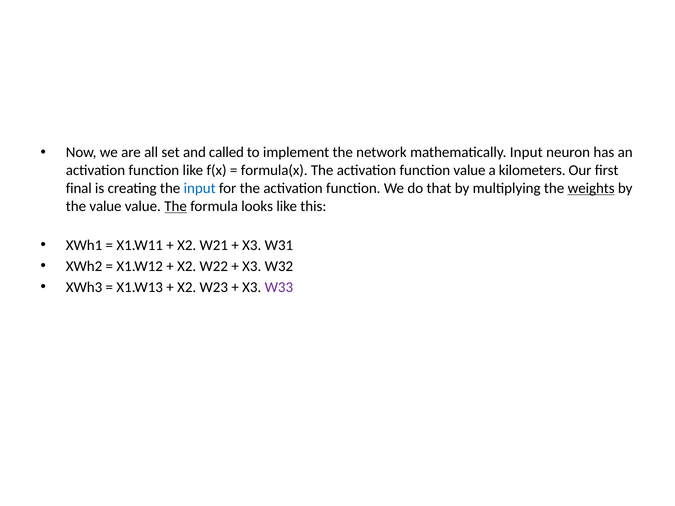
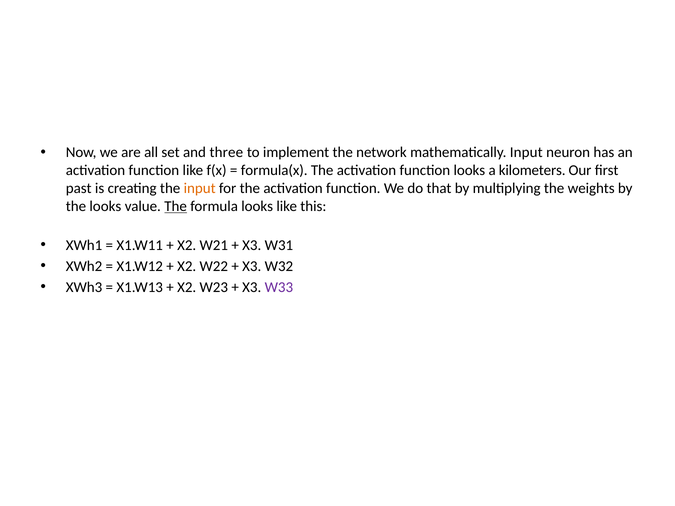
called: called -> three
function value: value -> looks
final: final -> past
input at (200, 188) colour: blue -> orange
weights underline: present -> none
the value: value -> looks
